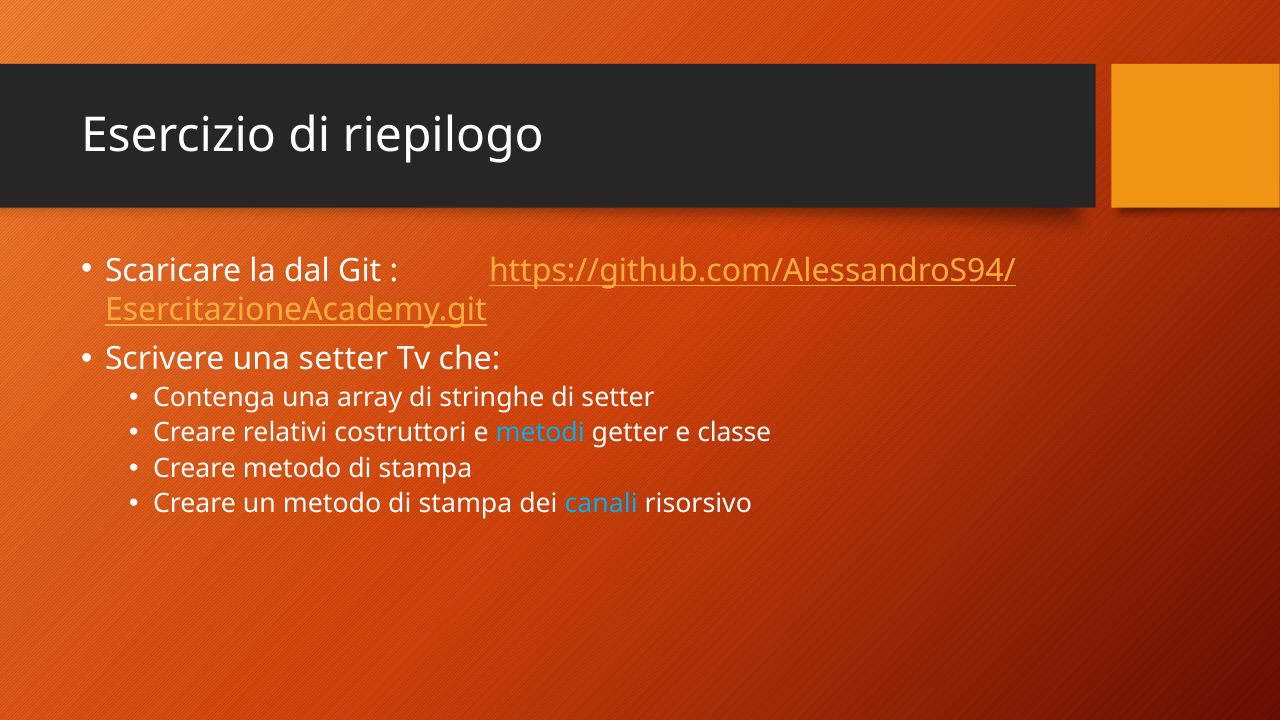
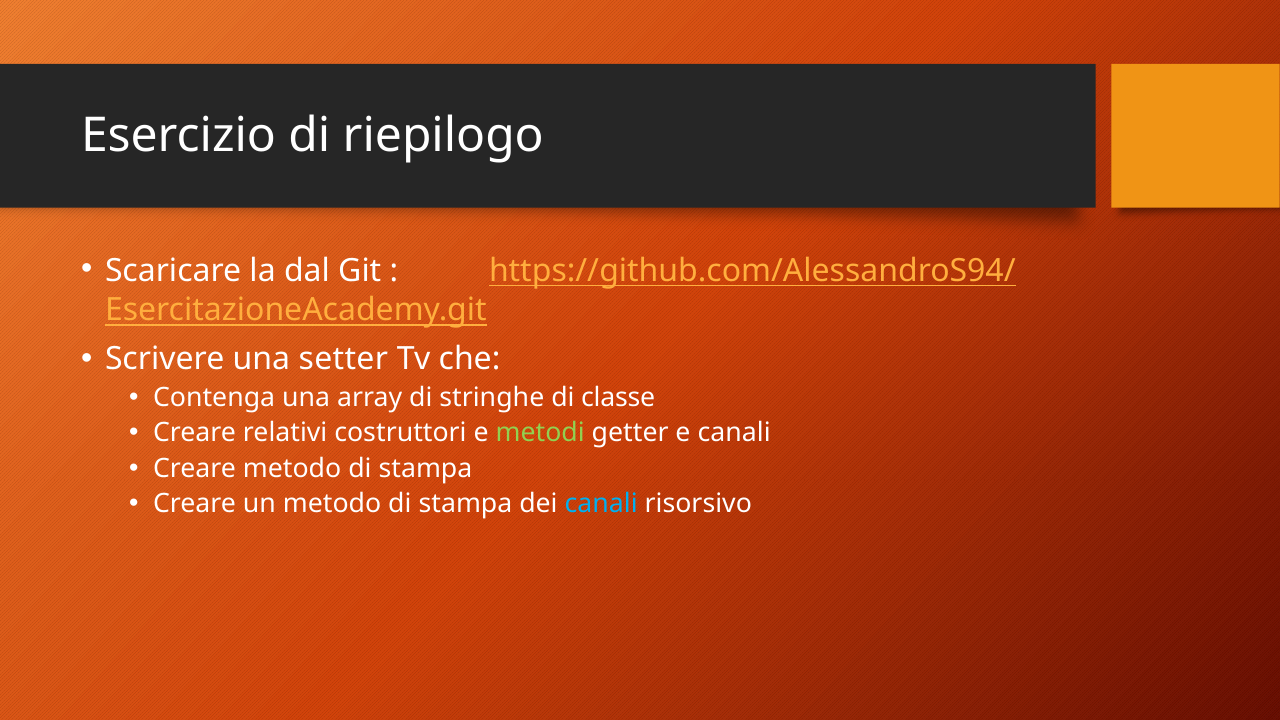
di setter: setter -> classe
metodi colour: light blue -> light green
e classe: classe -> canali
